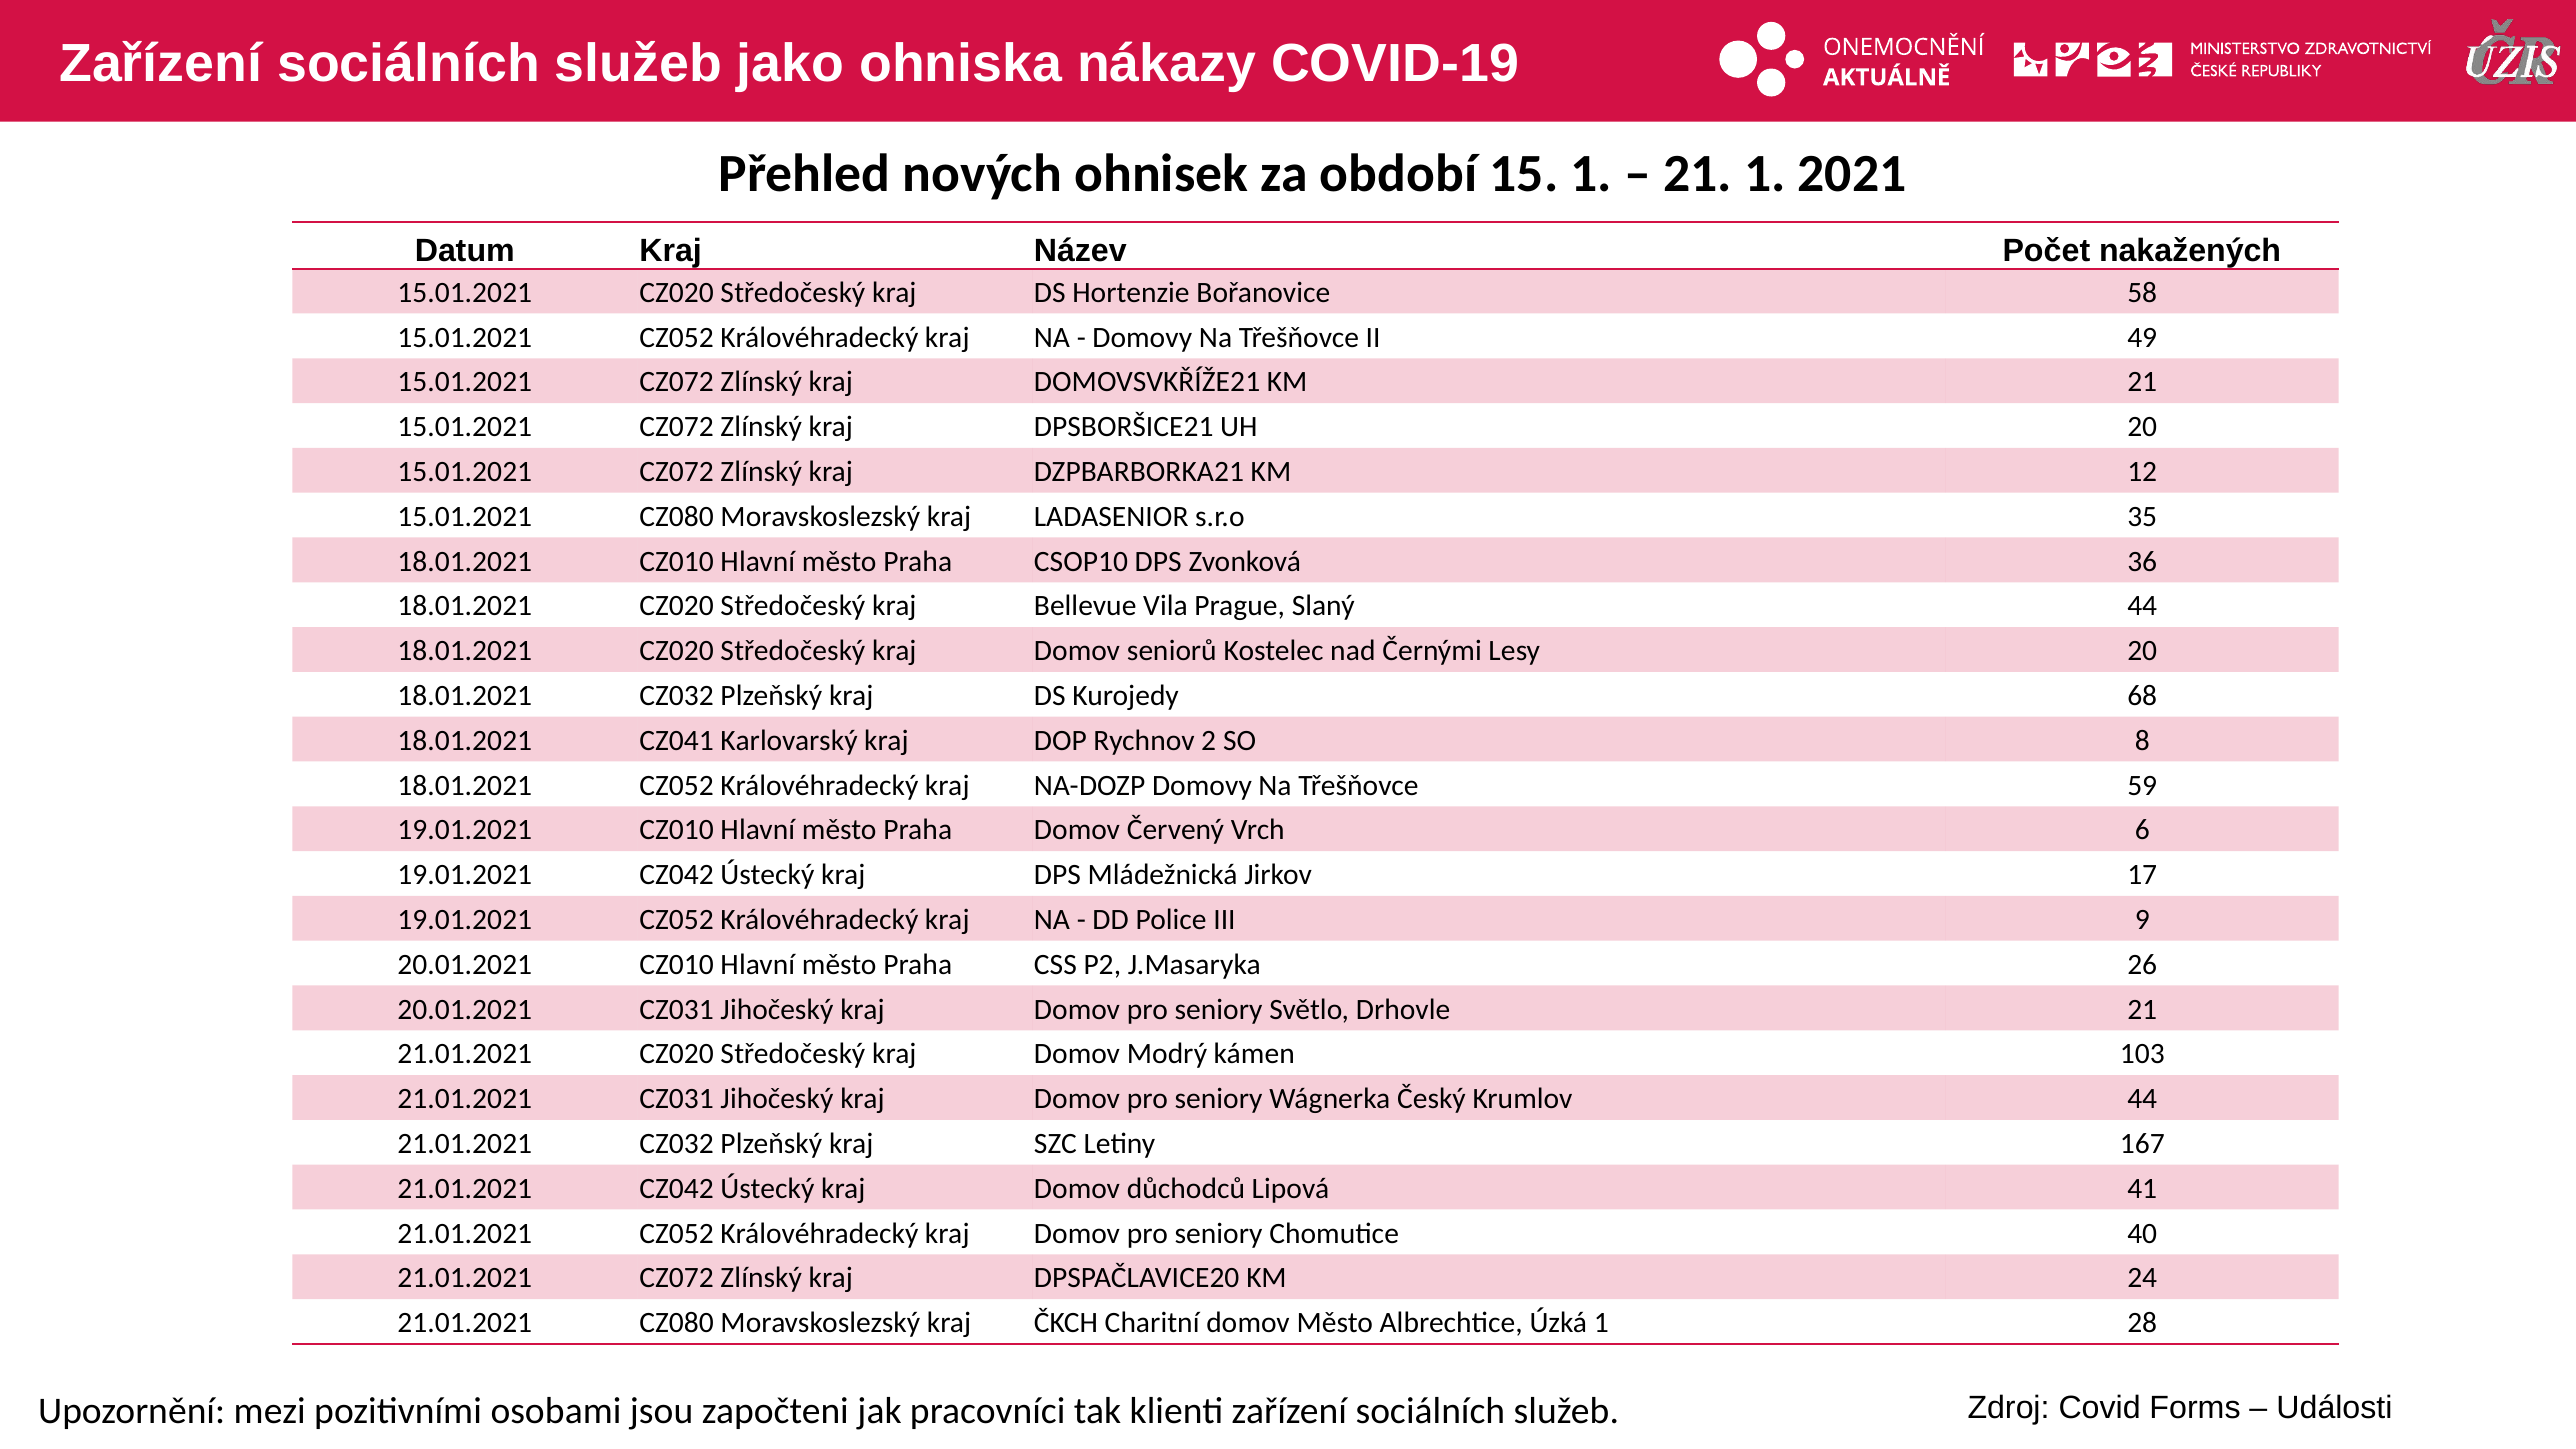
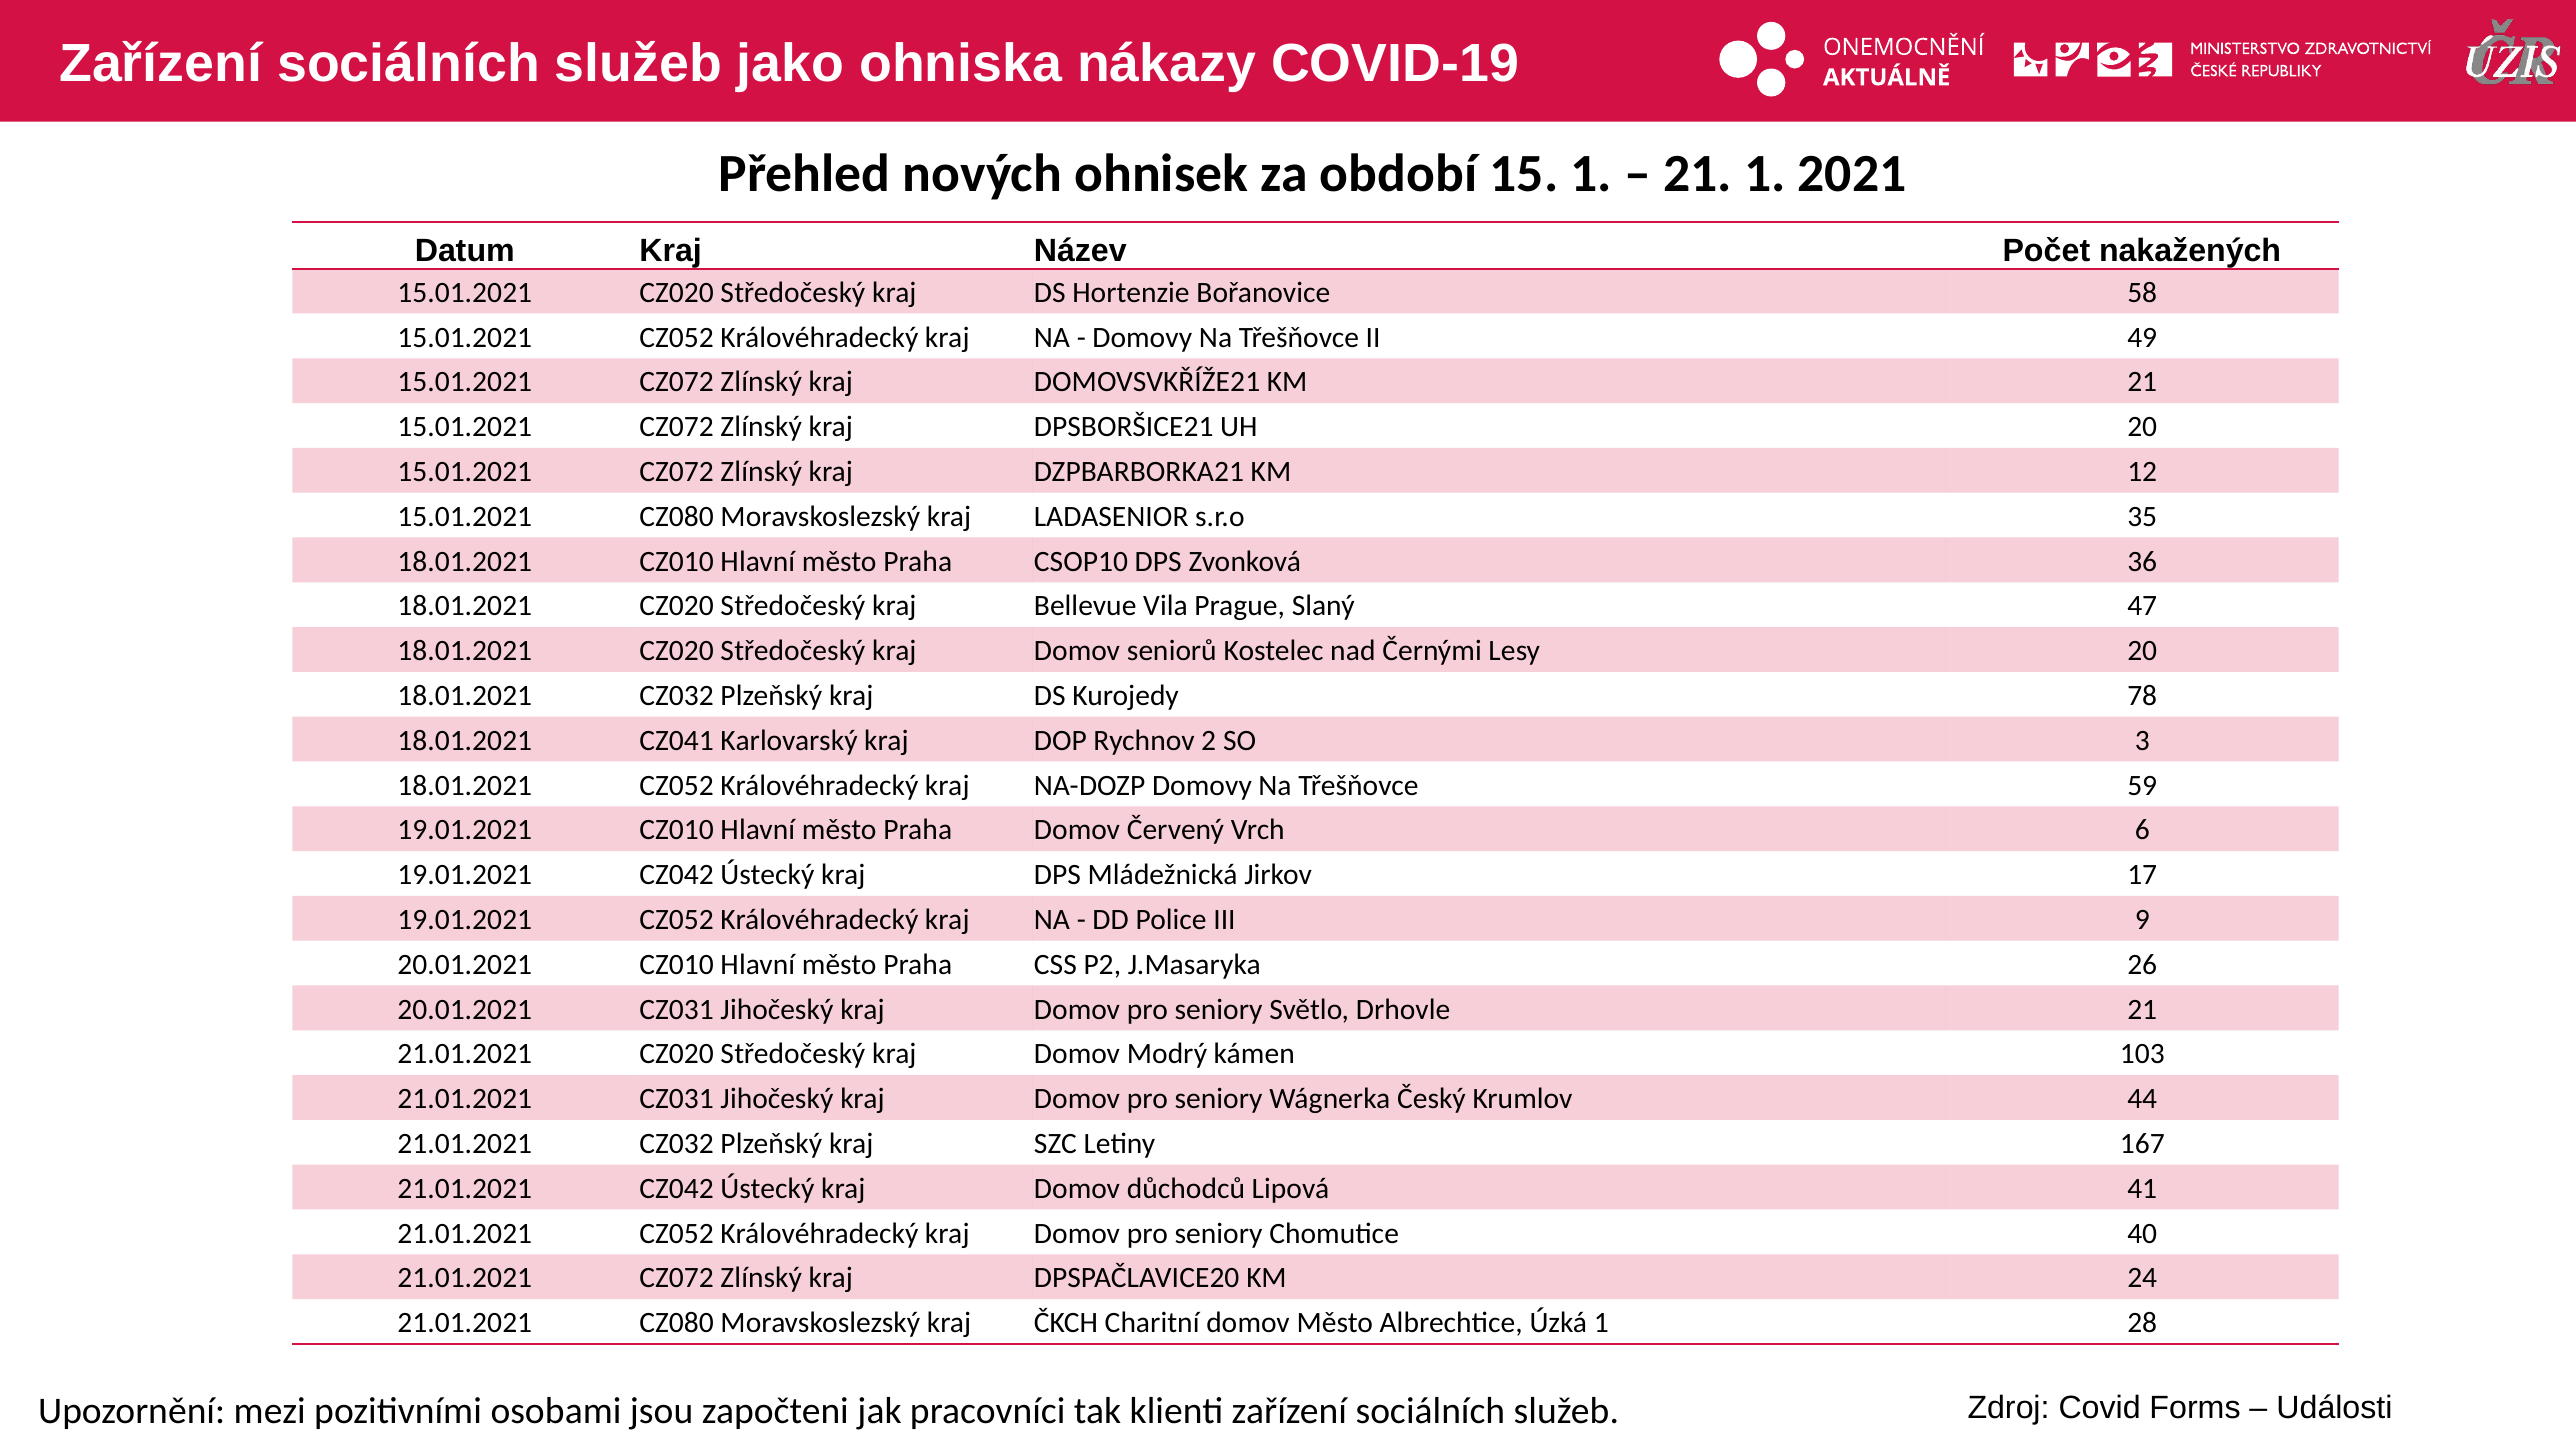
Slaný 44: 44 -> 47
68: 68 -> 78
8: 8 -> 3
